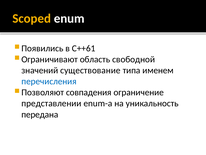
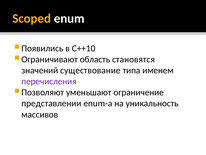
C++61: C++61 -> C++10
свободной: свободной -> становятся
перечисления colour: blue -> purple
совпадения: совпадения -> уменьшают
передана: передана -> массивов
